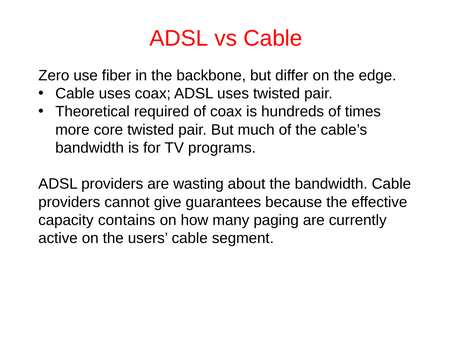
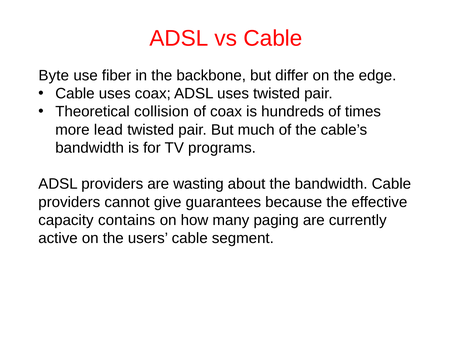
Zero: Zero -> Byte
required: required -> collision
core: core -> lead
